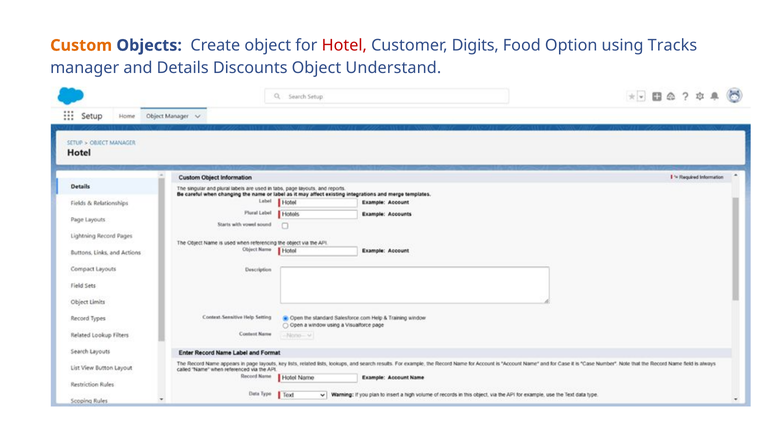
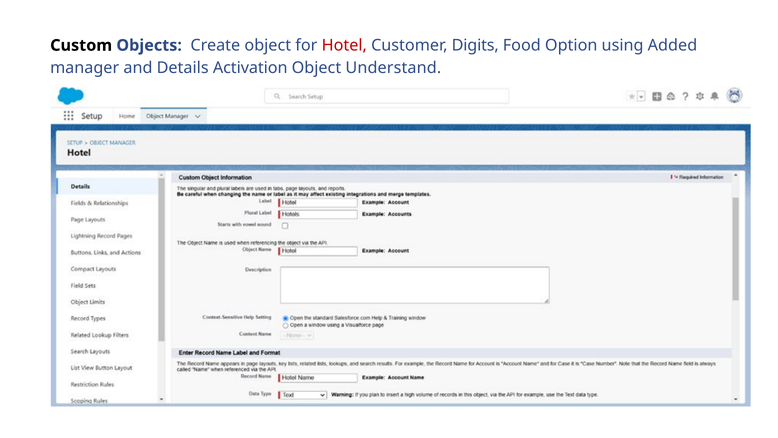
Custom colour: orange -> black
Tracks: Tracks -> Added
Discounts: Discounts -> Activation
